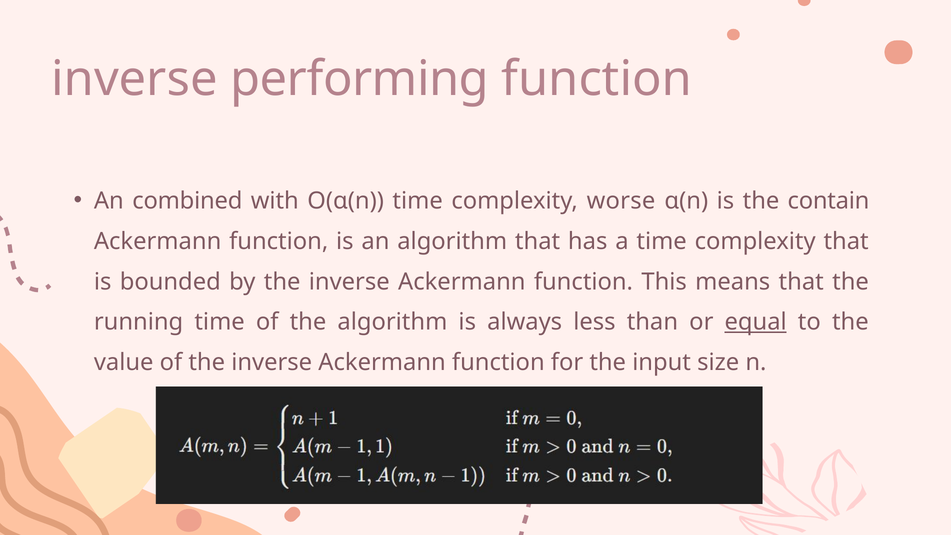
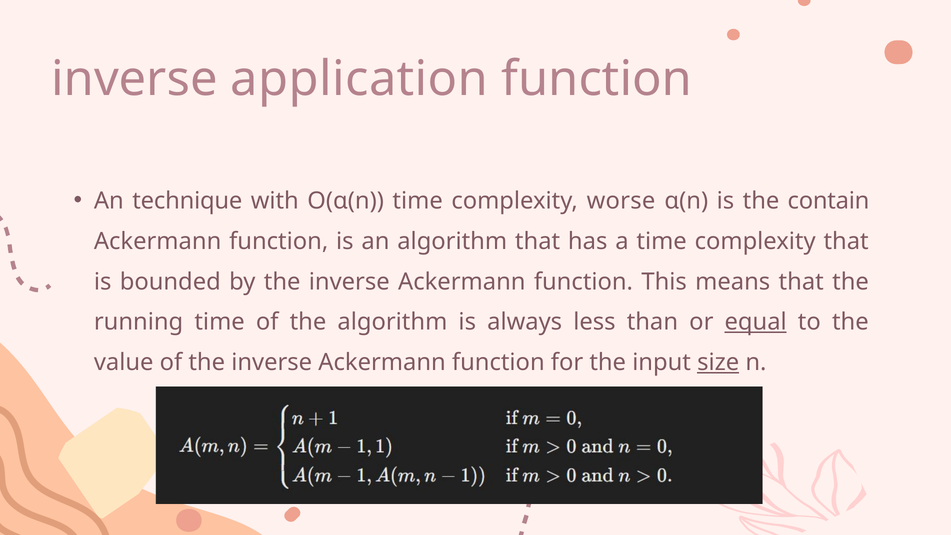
performing: performing -> application
combined: combined -> technique
size underline: none -> present
